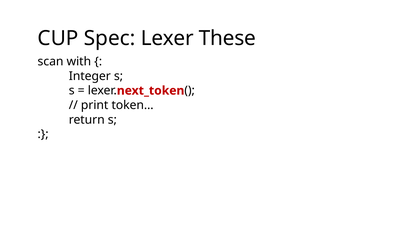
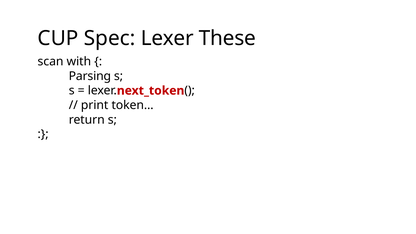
Integer: Integer -> Parsing
